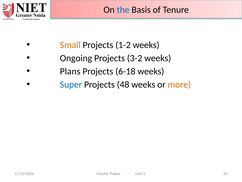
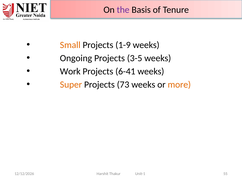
the colour: blue -> purple
1-2: 1-2 -> 1-9
3-2: 3-2 -> 3-5
Plans: Plans -> Work
6-18: 6-18 -> 6-41
Super colour: blue -> orange
48: 48 -> 73
